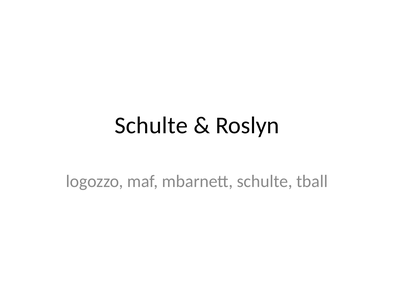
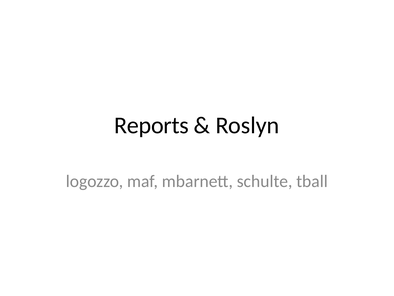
Schulte at (151, 125): Schulte -> Reports
